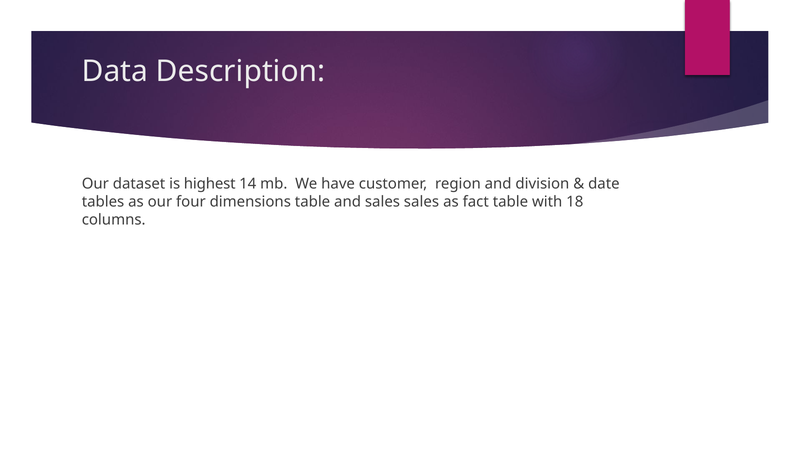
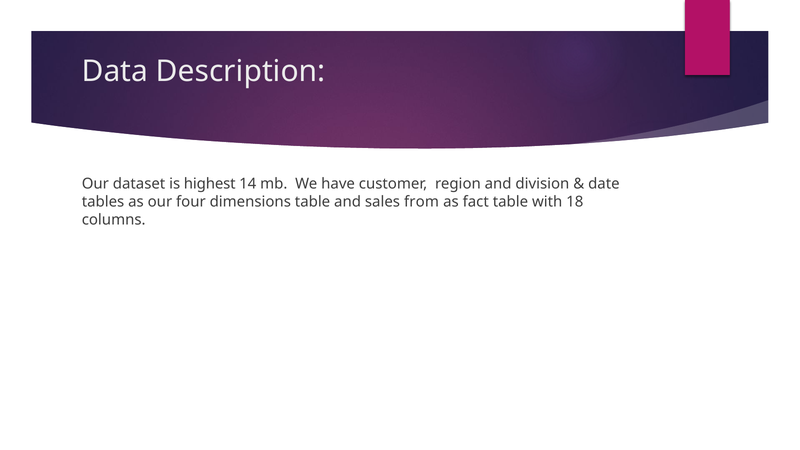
sales sales: sales -> from
